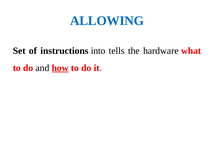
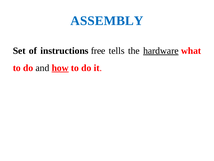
ALLOWING: ALLOWING -> ASSEMBLY
into: into -> free
hardware underline: none -> present
